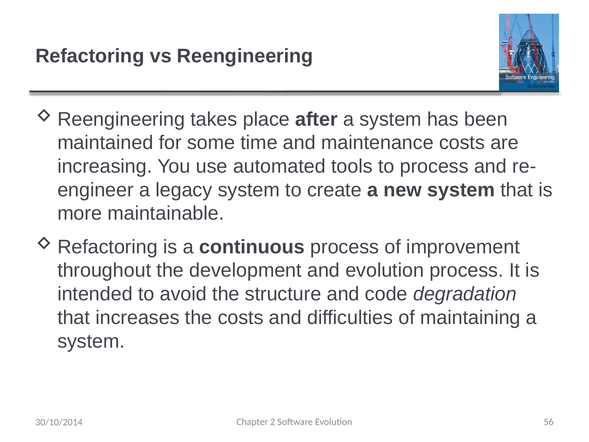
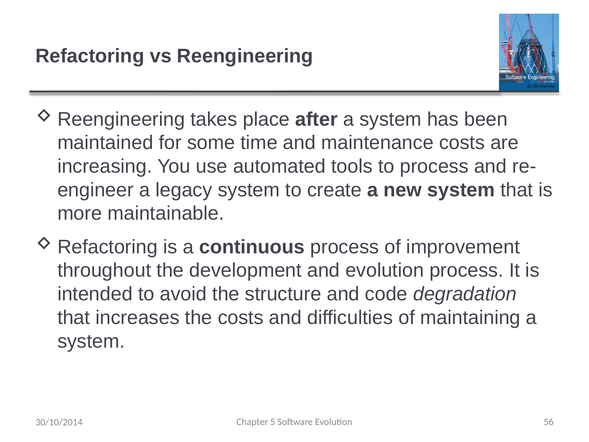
2: 2 -> 5
